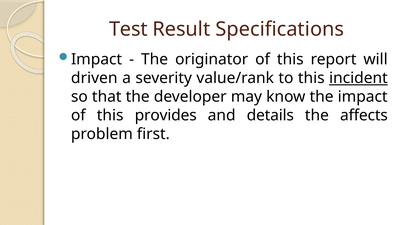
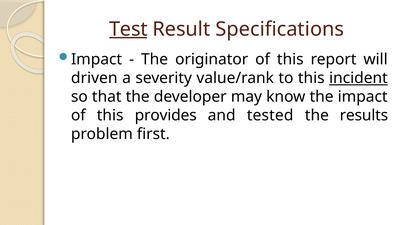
Test underline: none -> present
details: details -> tested
affects: affects -> results
